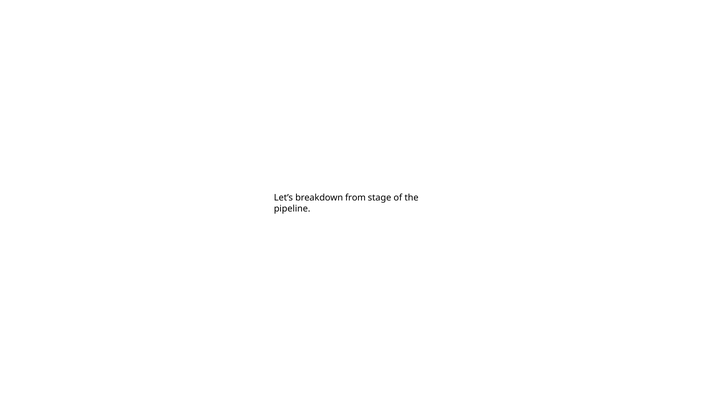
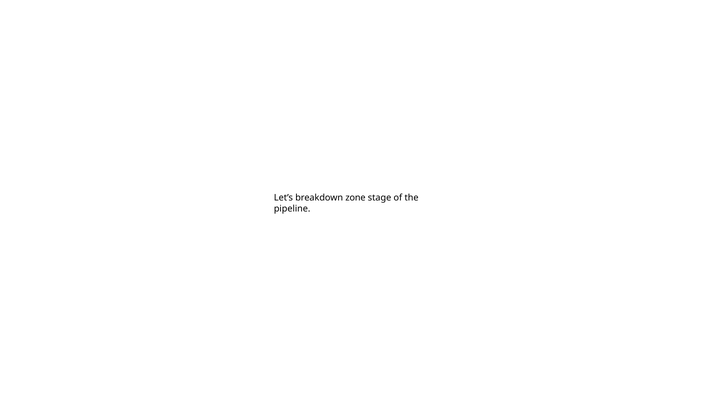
from: from -> zone
